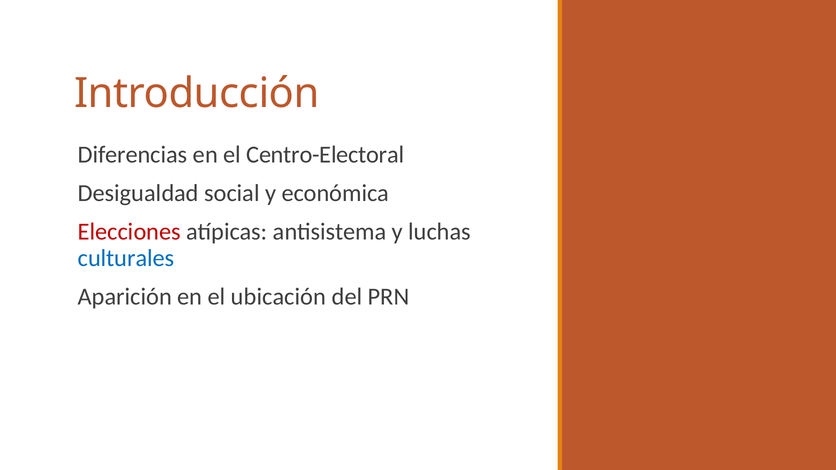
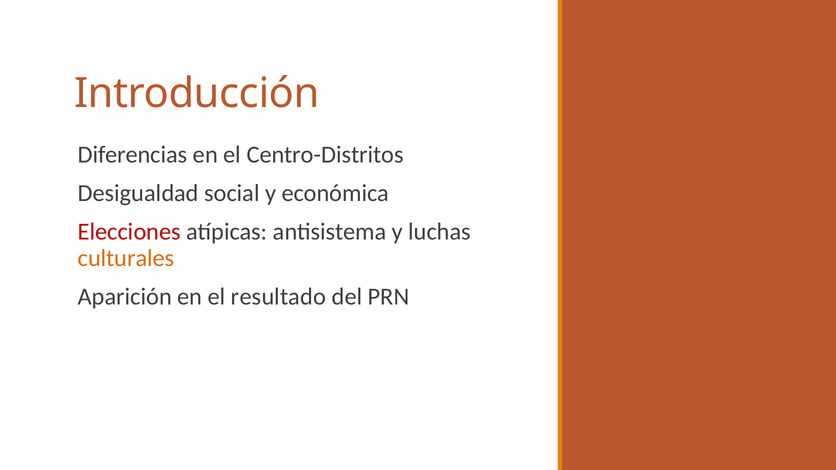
Centro-Electoral: Centro-Electoral -> Centro-Distritos
culturales colour: blue -> orange
ubicación: ubicación -> resultado
